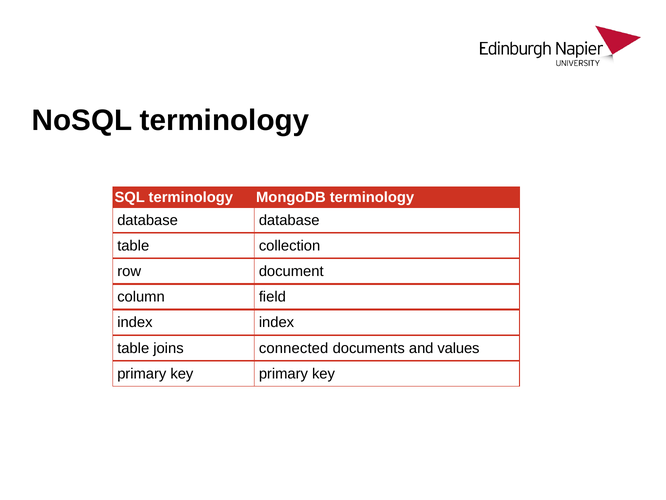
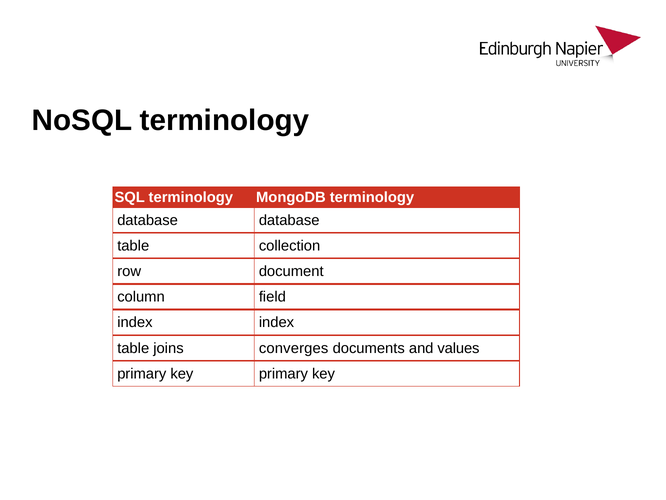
connected: connected -> converges
